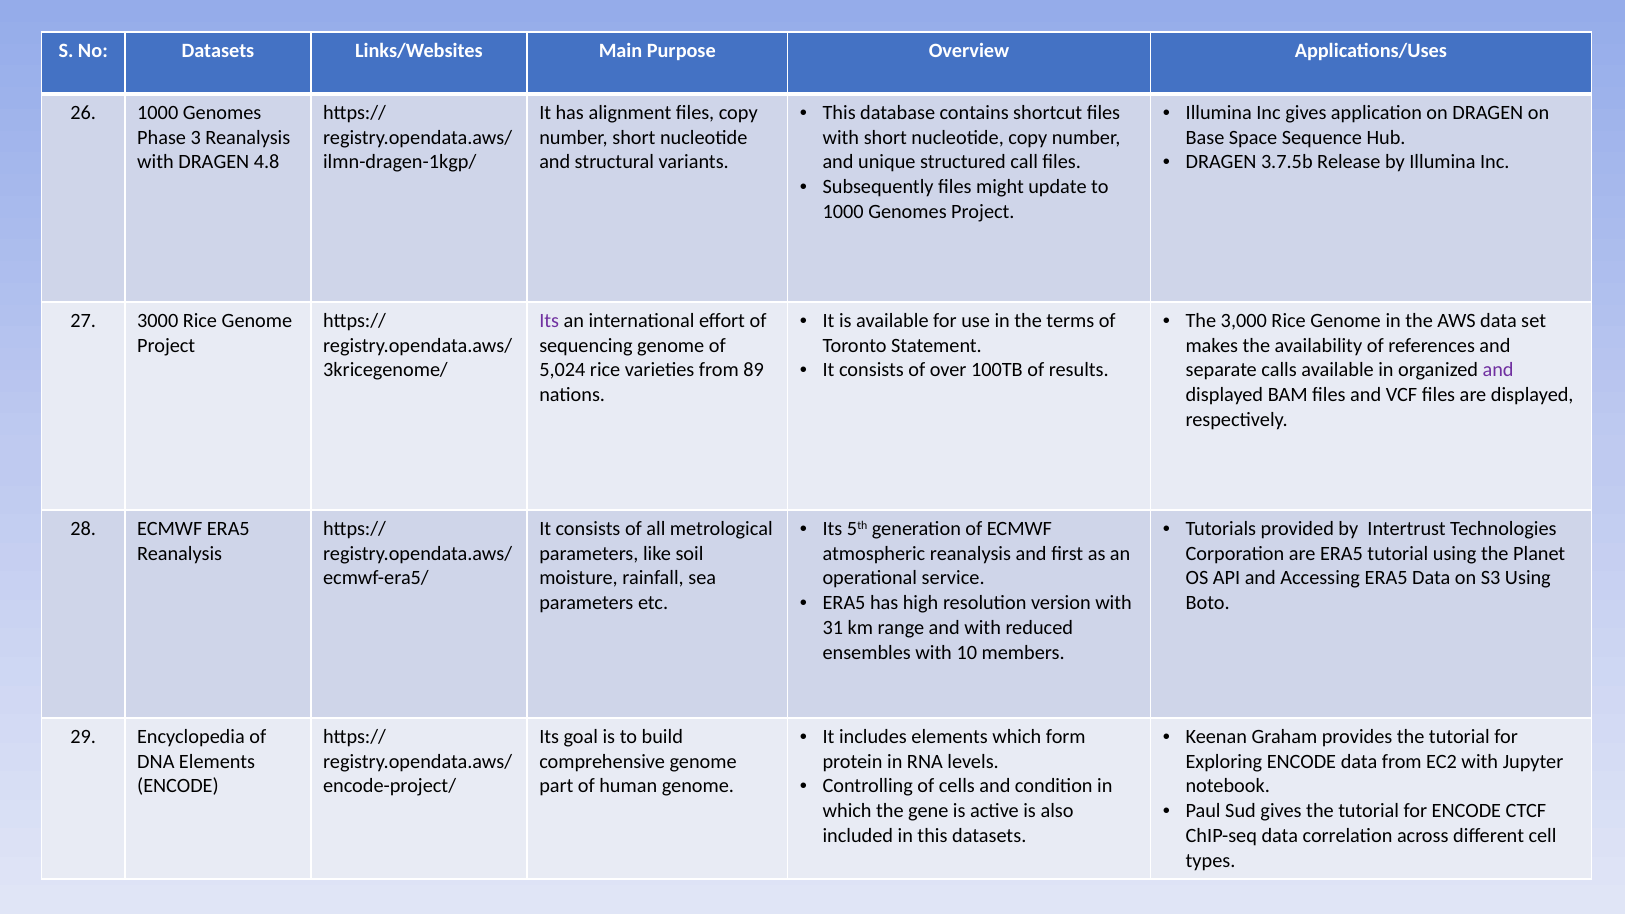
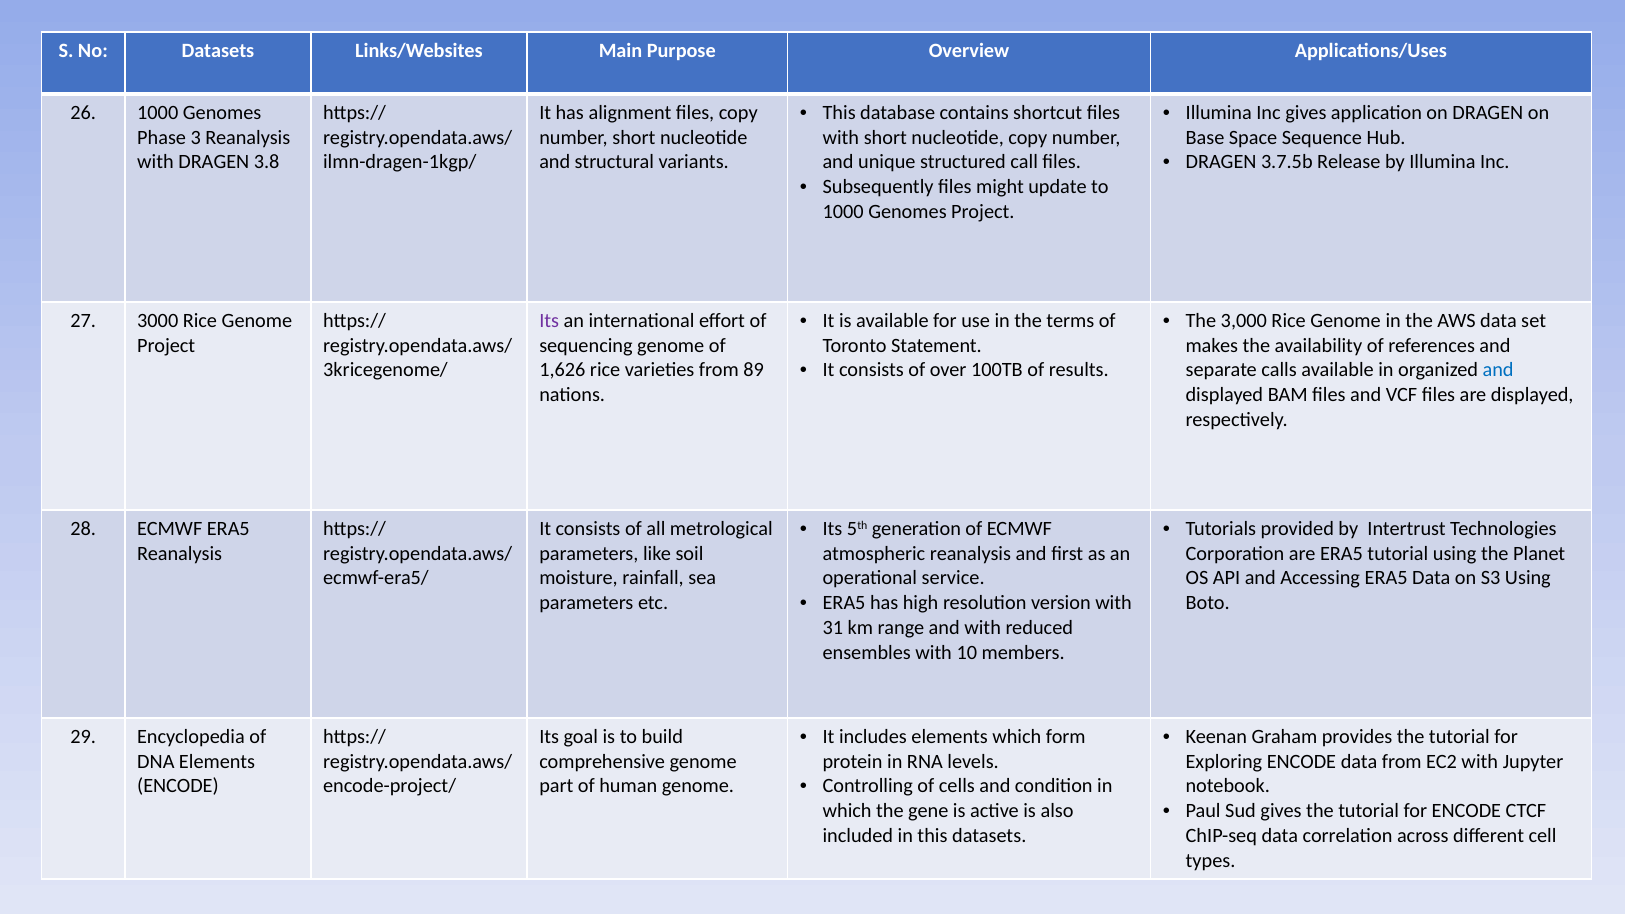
4.8: 4.8 -> 3.8
5,024: 5,024 -> 1,626
and at (1498, 370) colour: purple -> blue
